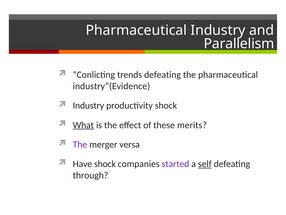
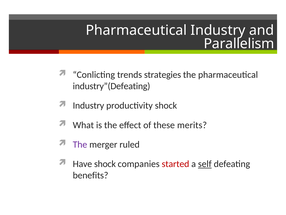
trends defeating: defeating -> strategies
industry”(Evidence: industry”(Evidence -> industry”(Defeating
What underline: present -> none
versa: versa -> ruled
started colour: purple -> red
through: through -> benefits
